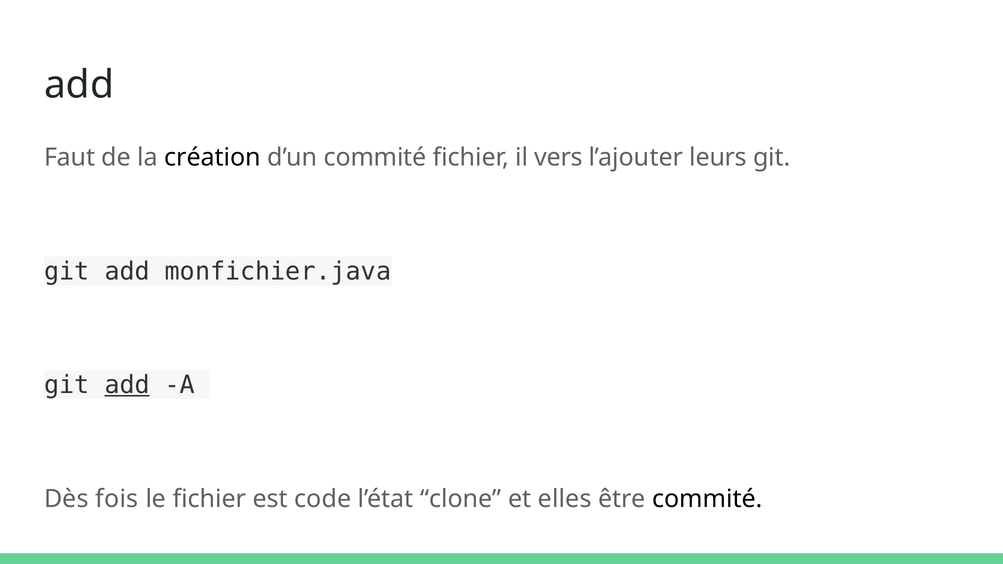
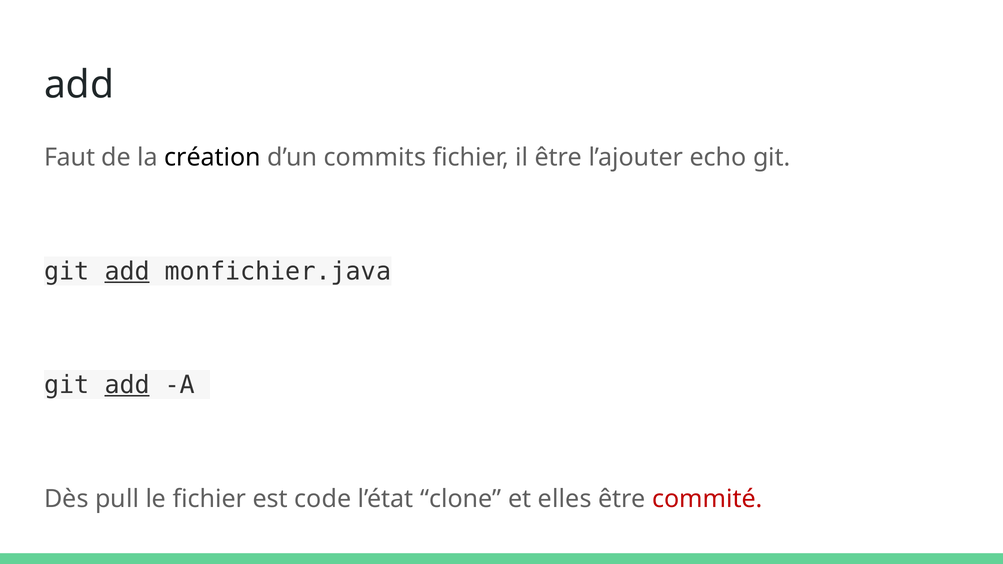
d’un commité: commité -> commits
il vers: vers -> être
leurs: leurs -> echo
add at (127, 271) underline: none -> present
fois: fois -> pull
commité at (707, 499) colour: black -> red
